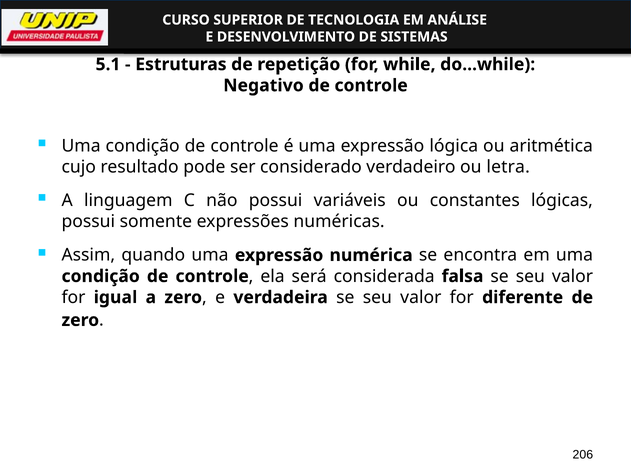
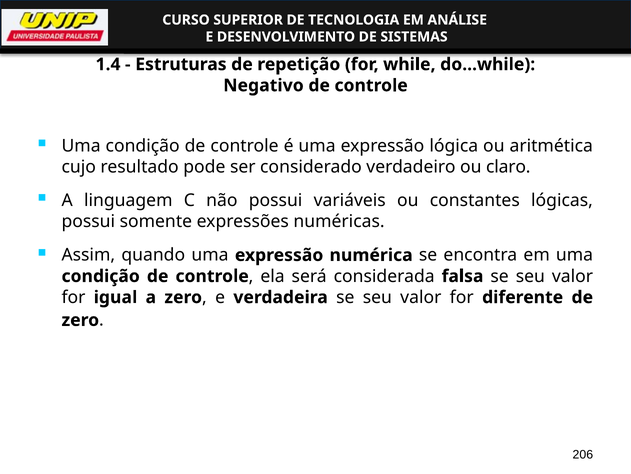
5.1: 5.1 -> 1.4
letra: letra -> claro
